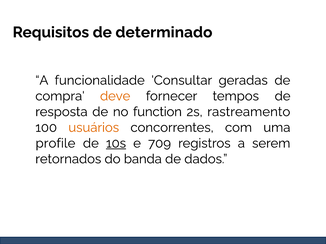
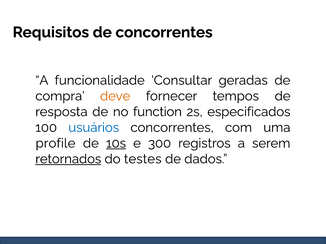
de determinado: determinado -> concorrentes
rastreamento: rastreamento -> especificados
usuários colour: orange -> blue
709: 709 -> 300
retornados underline: none -> present
banda: banda -> testes
